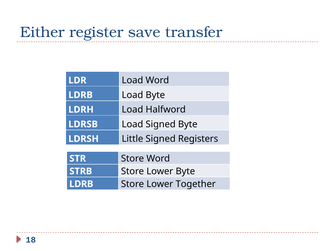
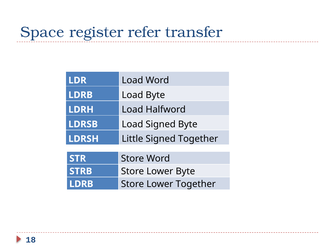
Either: Either -> Space
save: save -> refer
Signed Registers: Registers -> Together
